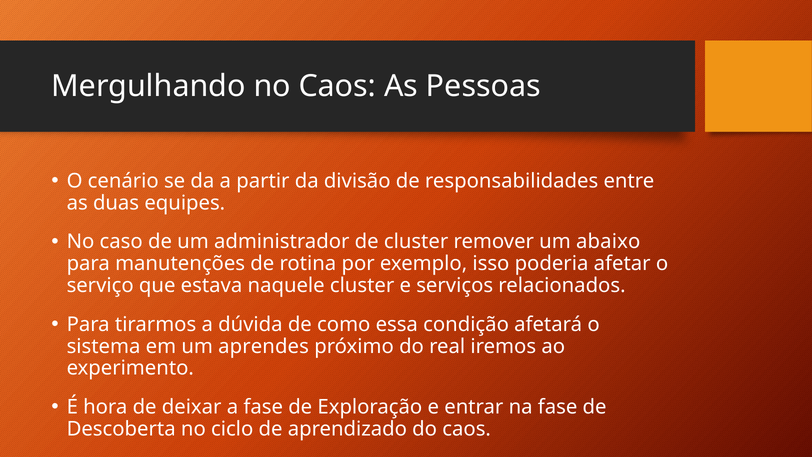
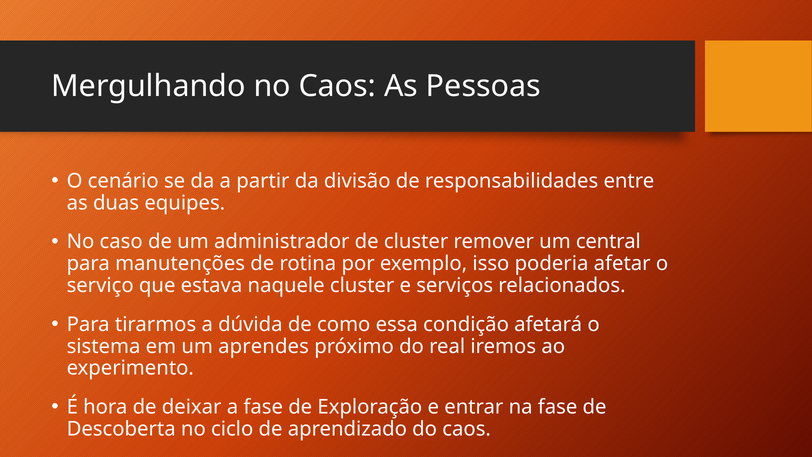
abaixo: abaixo -> central
